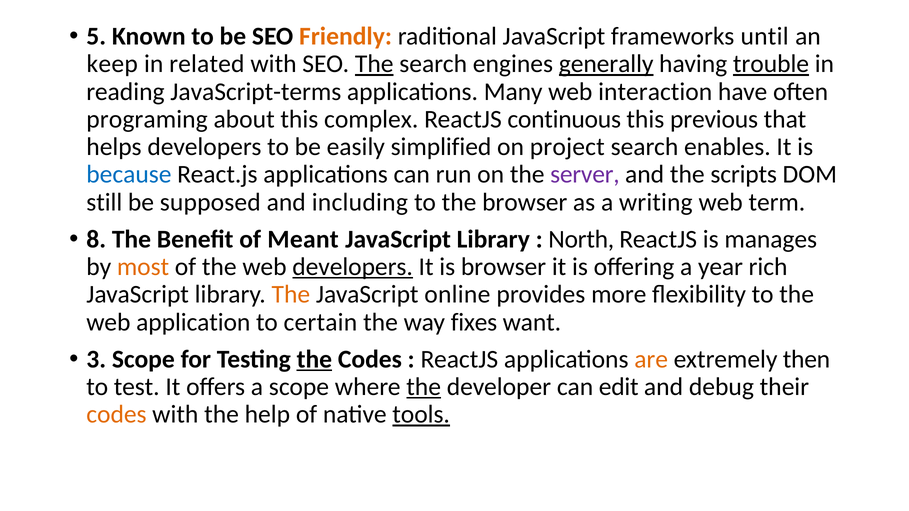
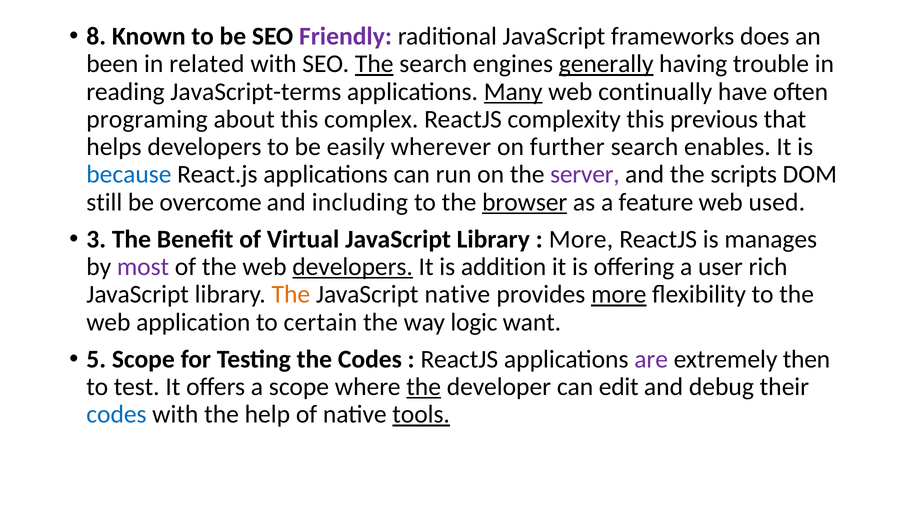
5: 5 -> 8
Friendly colour: orange -> purple
until: until -> does
keep: keep -> been
trouble underline: present -> none
Many underline: none -> present
interaction: interaction -> continually
continuous: continuous -> complexity
simplified: simplified -> wherever
project: project -> further
supposed: supposed -> overcome
browser at (525, 202) underline: none -> present
writing: writing -> feature
term: term -> used
8: 8 -> 3
Meant: Meant -> Virtual
North at (581, 239): North -> More
most colour: orange -> purple
is browser: browser -> addition
year: year -> user
JavaScript online: online -> native
more at (619, 295) underline: none -> present
fixes: fixes -> logic
3: 3 -> 5
the at (314, 359) underline: present -> none
are colour: orange -> purple
codes at (116, 415) colour: orange -> blue
